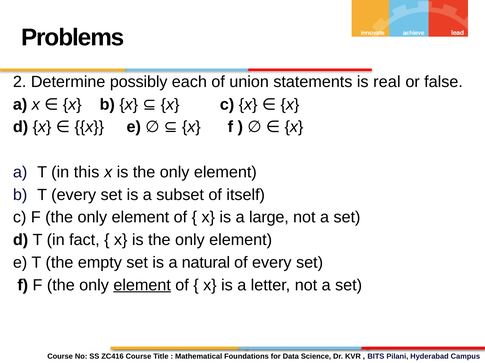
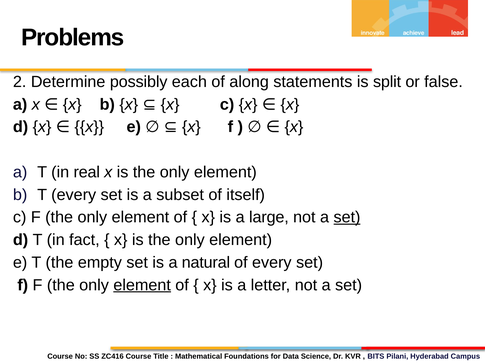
union: union -> along
real: real -> split
this: this -> real
set at (347, 218) underline: none -> present
